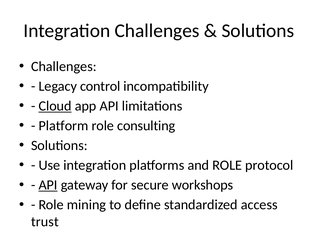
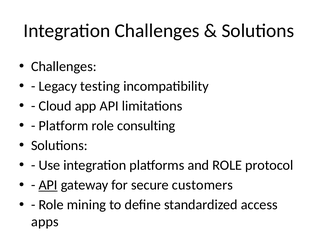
control: control -> testing
Cloud underline: present -> none
workshops: workshops -> customers
trust: trust -> apps
